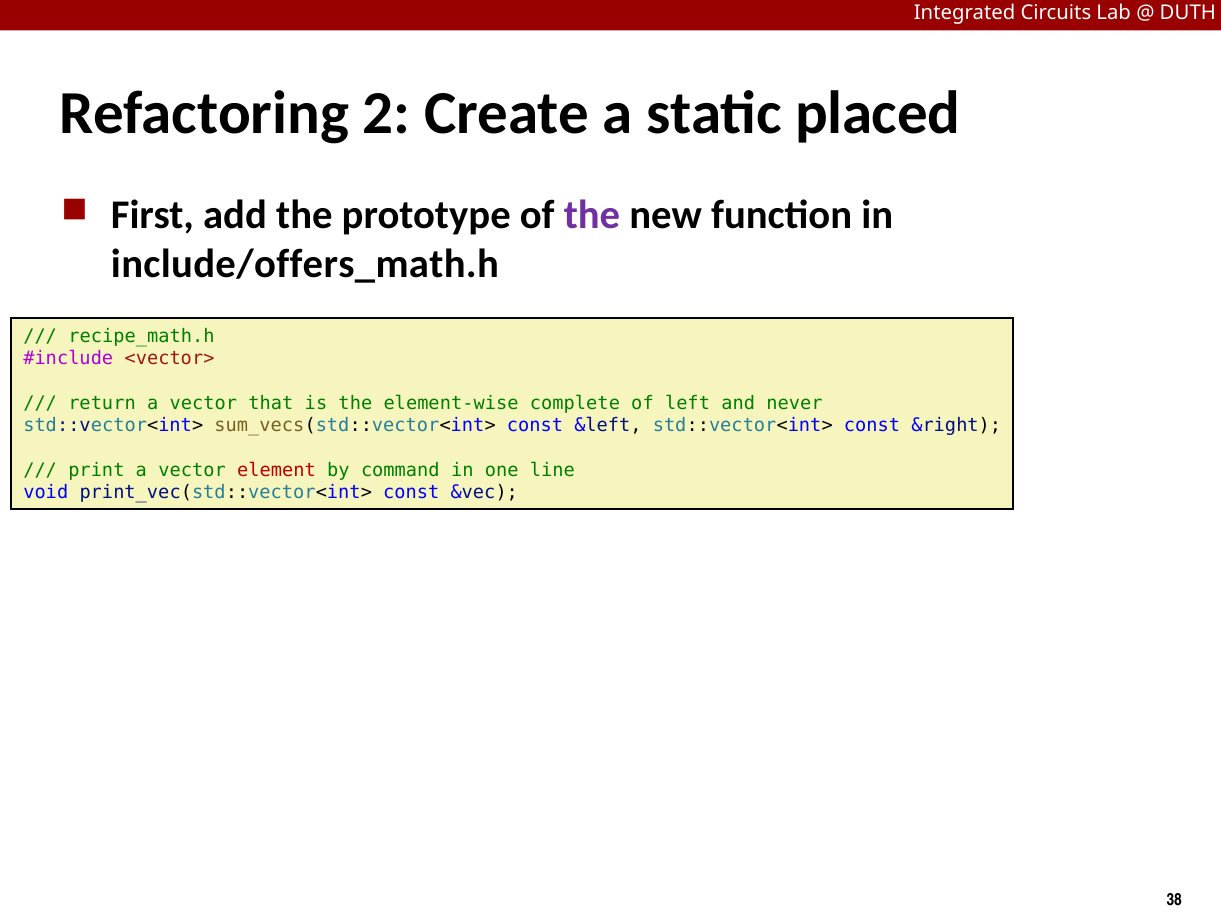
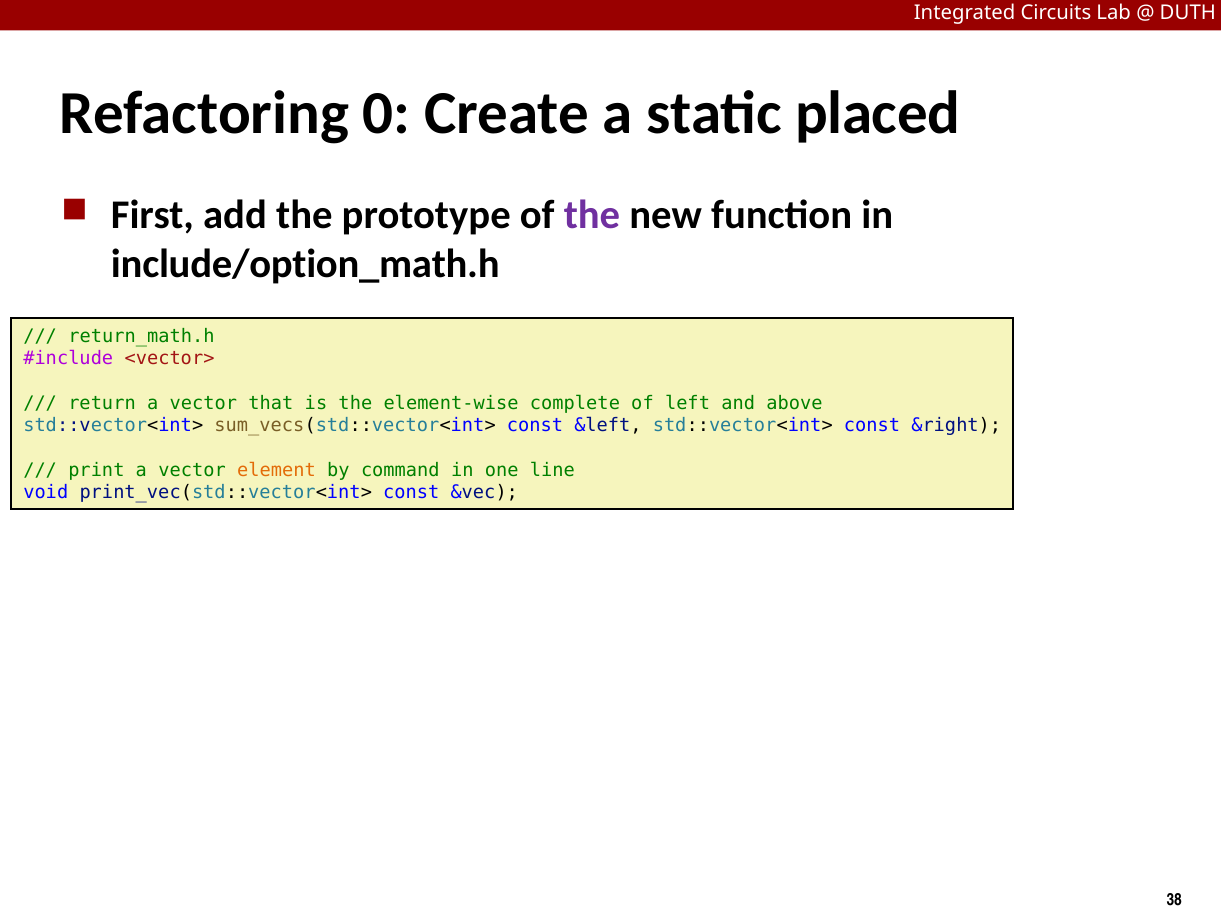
2: 2 -> 0
include/offers_math.h: include/offers_math.h -> include/option_math.h
recipe_math.h: recipe_math.h -> return_math.h
never: never -> above
element colour: red -> orange
